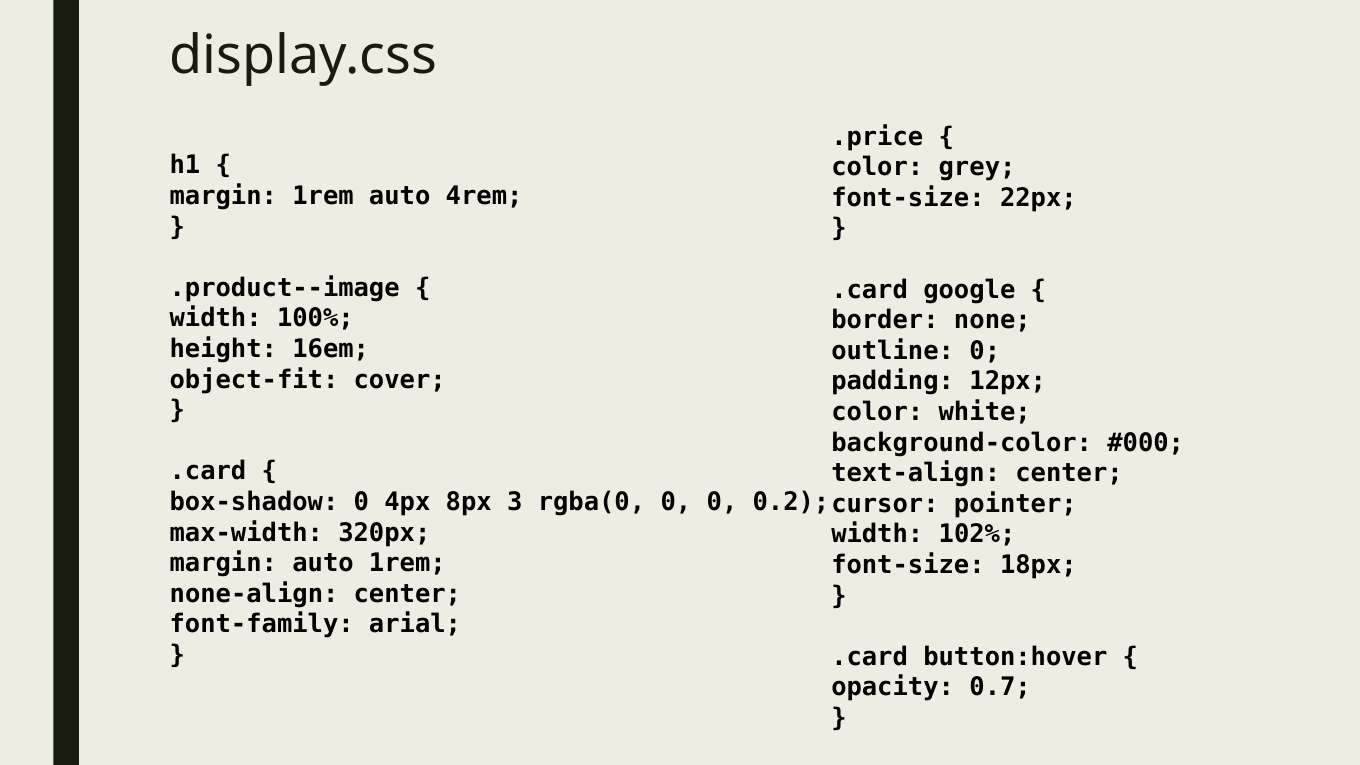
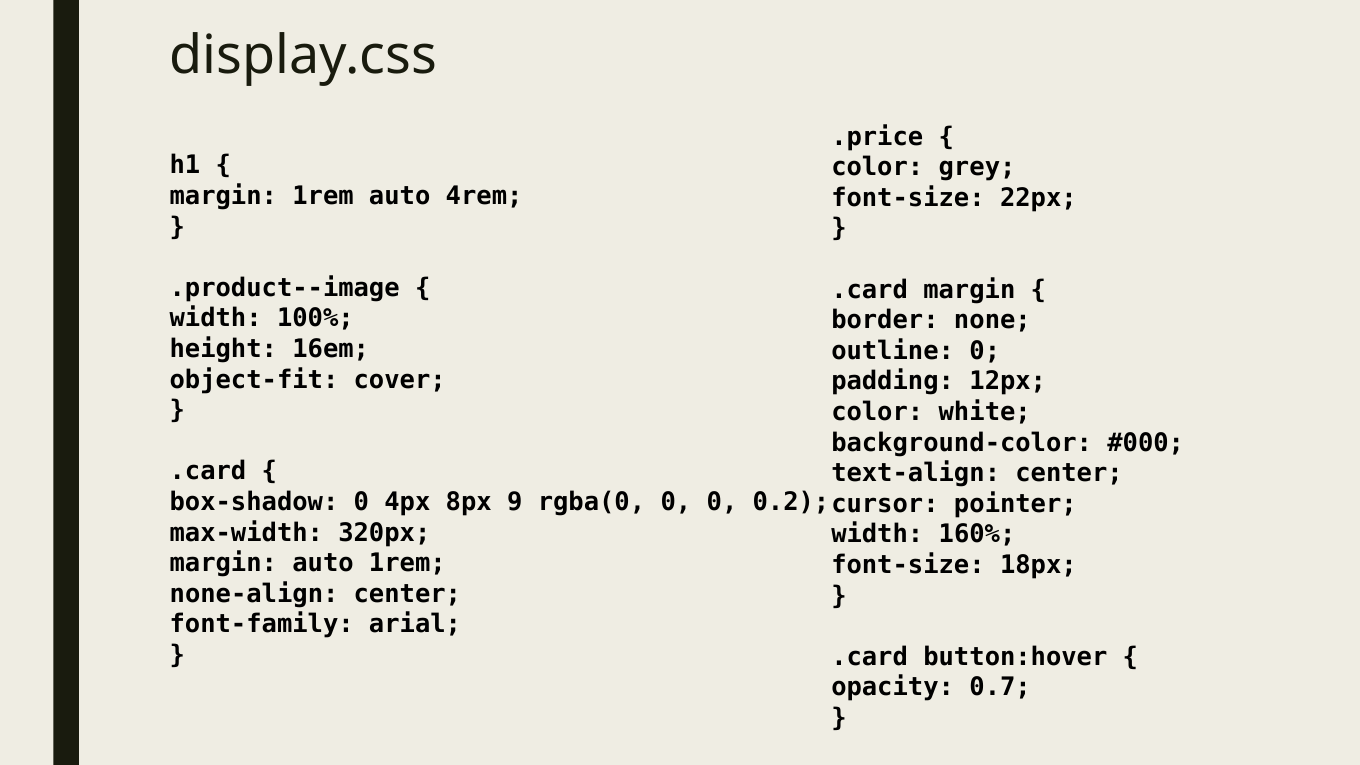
.card google: google -> margin
3: 3 -> 9
102%: 102% -> 160%
